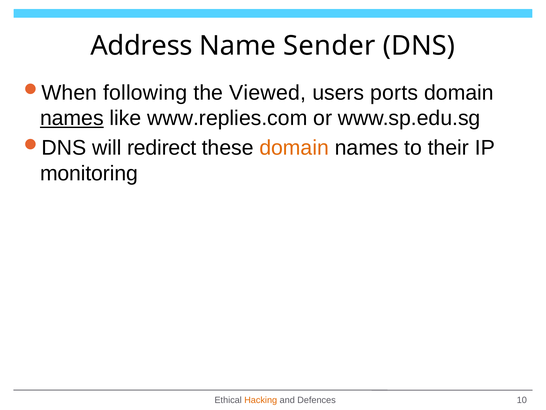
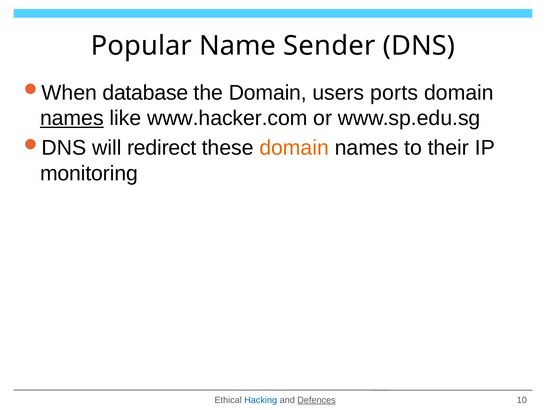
Address: Address -> Popular
following: following -> database
the Viewed: Viewed -> Domain
www.replies.com: www.replies.com -> www.hacker.com
Hacking colour: orange -> blue
Defences underline: none -> present
